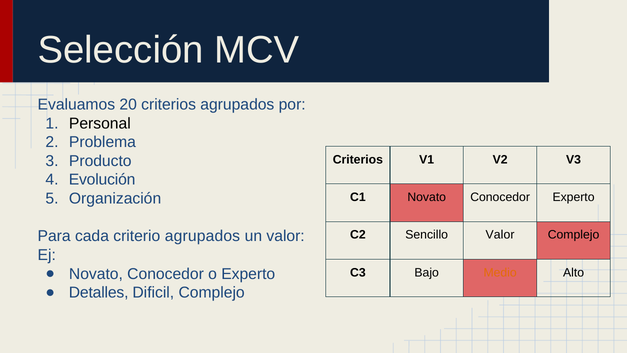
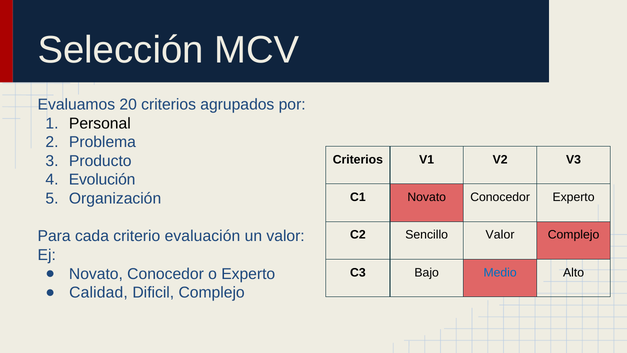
criterio agrupados: agrupados -> evaluación
Medio colour: orange -> blue
Detalles: Detalles -> Calidad
